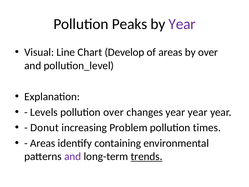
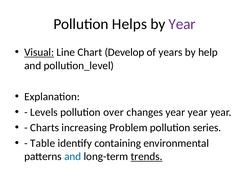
Peaks: Peaks -> Helps
Visual underline: none -> present
of areas: areas -> years
by over: over -> help
Donut: Donut -> Charts
times: times -> series
Areas at (43, 143): Areas -> Table
and at (73, 156) colour: purple -> blue
